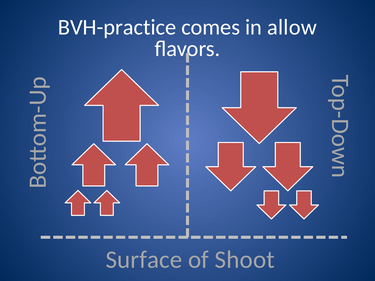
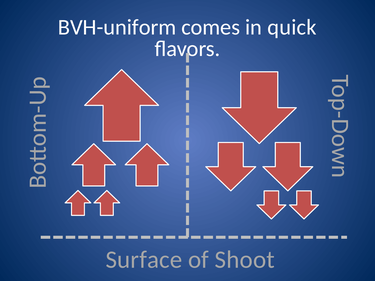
BVH-practice: BVH-practice -> BVH-uniform
allow: allow -> quick
